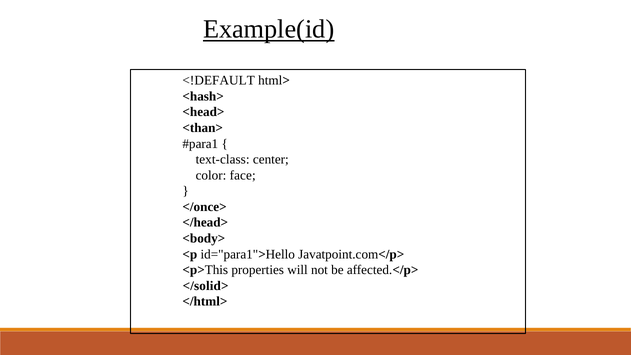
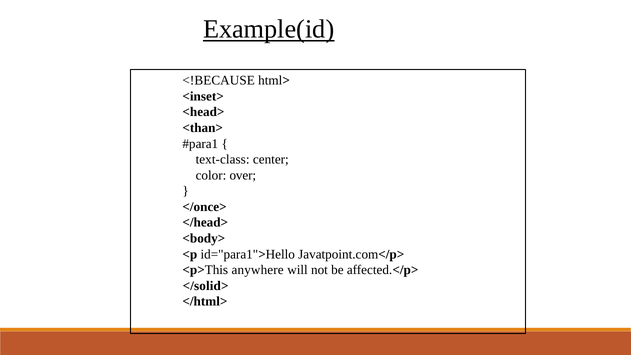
<!DEFAULT: <!DEFAULT -> <!BECAUSE
<hash>: <hash> -> <inset>
face: face -> over
properties: properties -> anywhere
